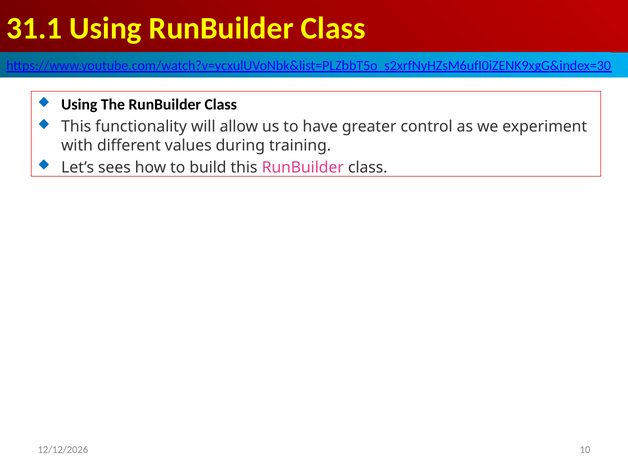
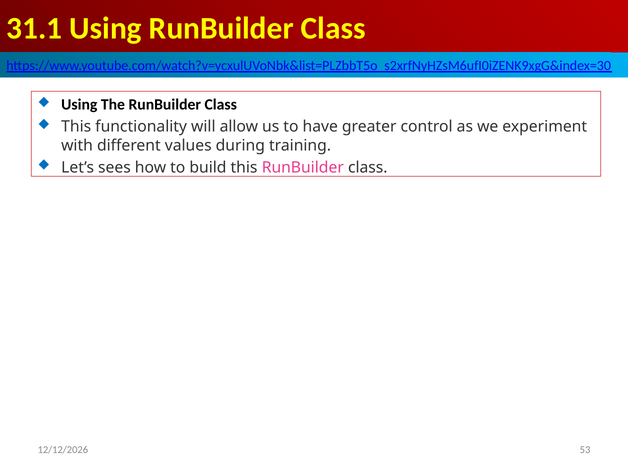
10: 10 -> 53
